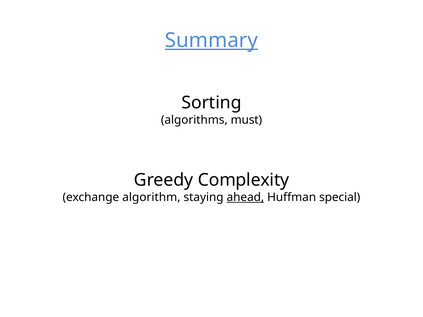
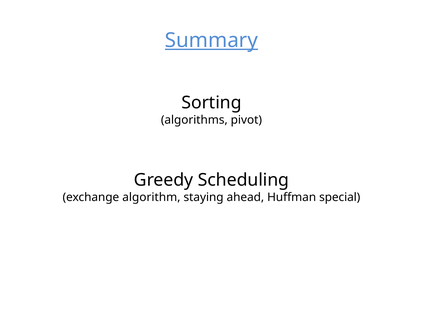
must: must -> pivot
Complexity: Complexity -> Scheduling
ahead underline: present -> none
